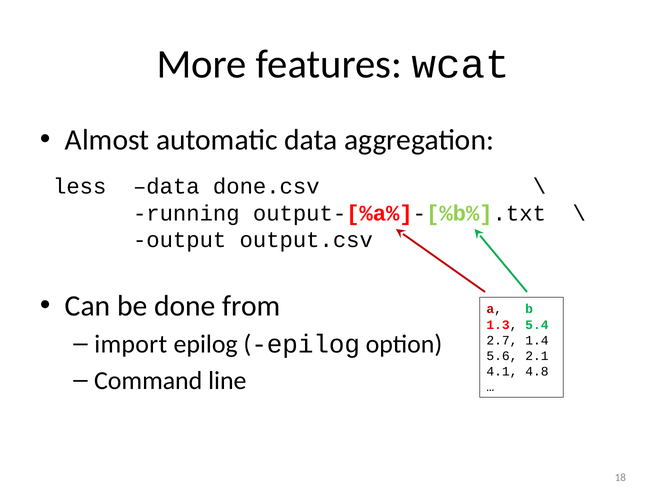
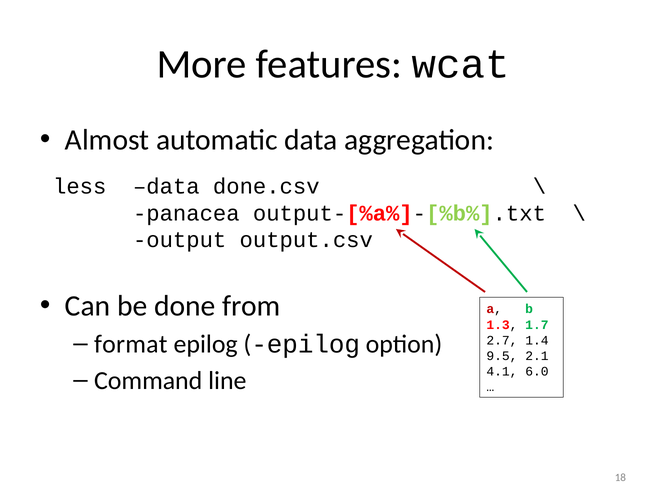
running: running -> panacea
5.4: 5.4 -> 1.7
import: import -> format
5.6: 5.6 -> 9.5
4.8: 4.8 -> 6.0
